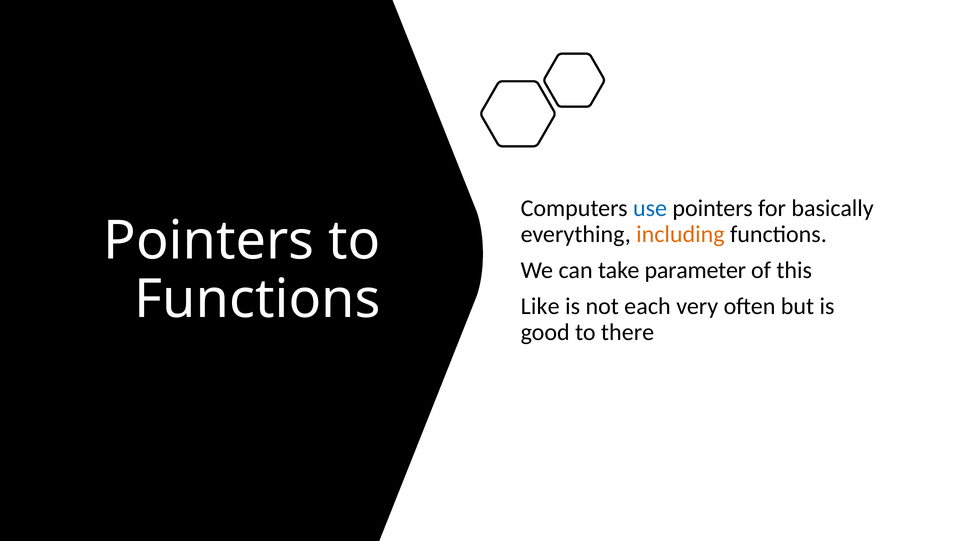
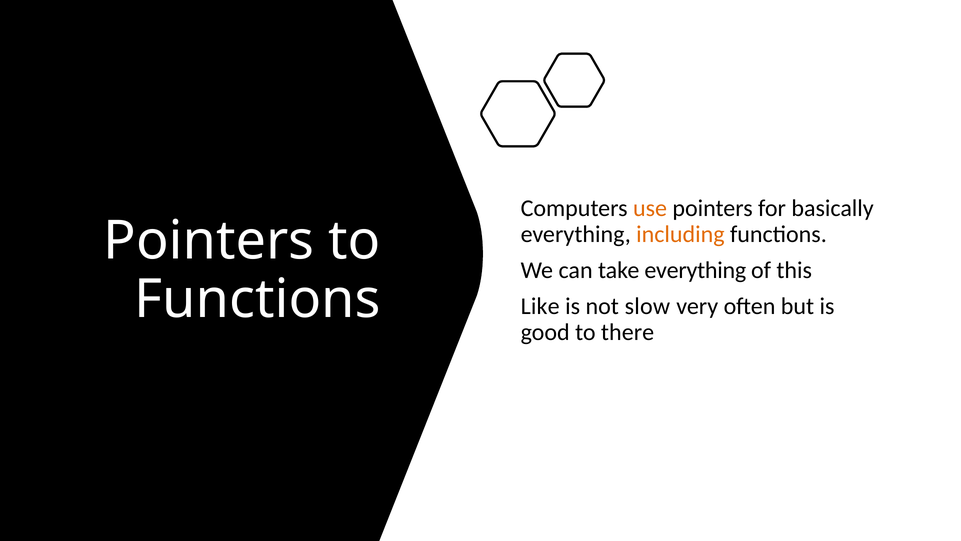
use colour: blue -> orange
take parameter: parameter -> everything
each: each -> slow
